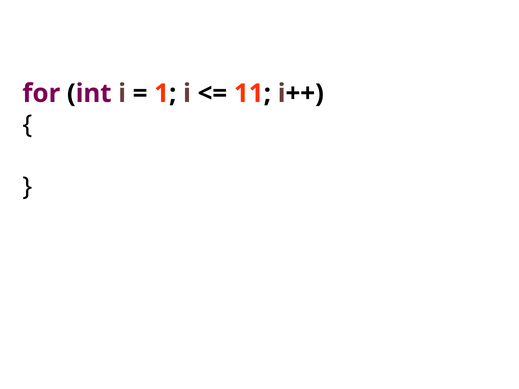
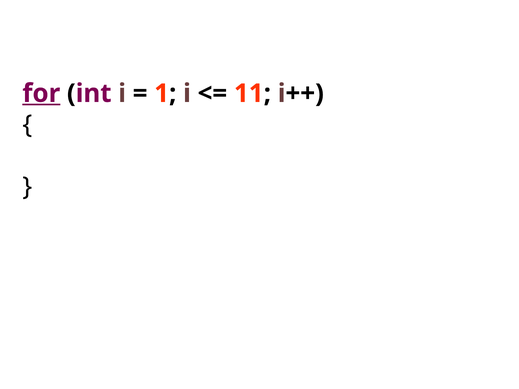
for underline: none -> present
